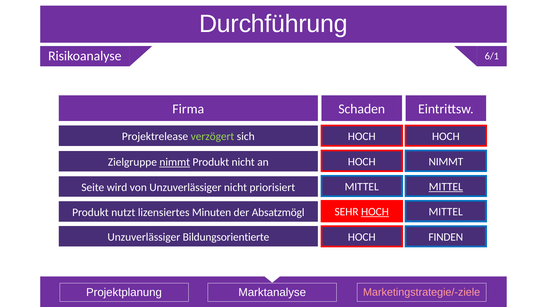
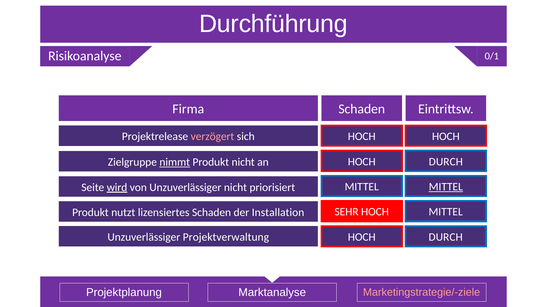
6/1: 6/1 -> 0/1
verzögert colour: light green -> pink
NIMMT at (446, 161): NIMMT -> DURCH
wird underline: none -> present
lizensiertes Minuten: Minuten -> Schaden
Absatzmögl: Absatzmögl -> Installation
HOCH at (375, 212) underline: present -> none
Bildungsorientierte: Bildungsorientierte -> Projektverwaltung
FINDEN at (446, 237): FINDEN -> DURCH
